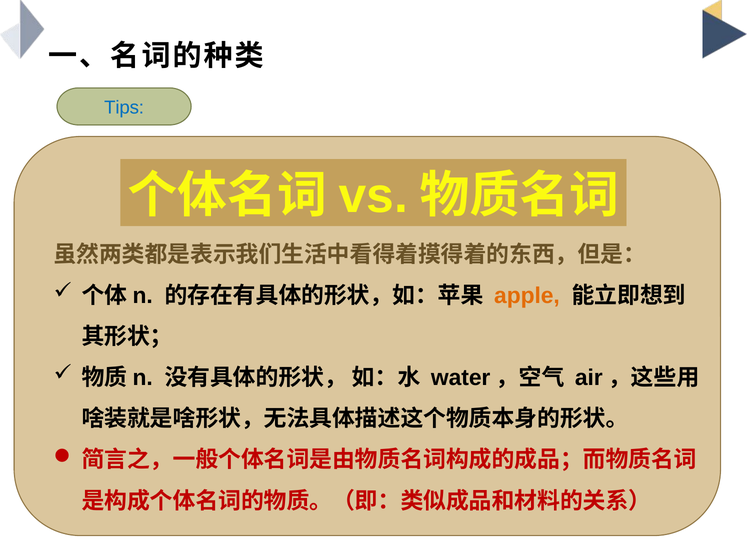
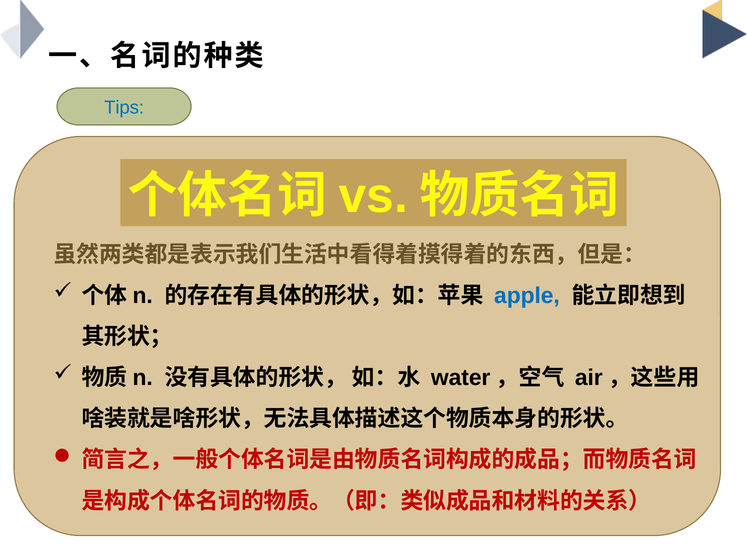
apple colour: orange -> blue
